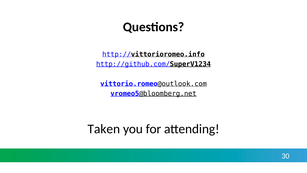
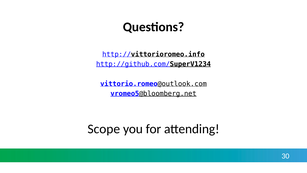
Taken: Taken -> Scope
